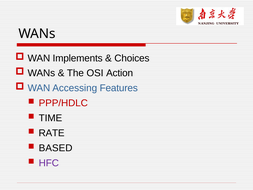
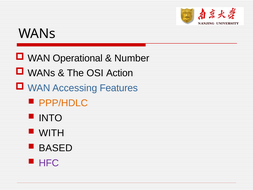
Implements: Implements -> Operational
Choices: Choices -> Number
PPP/HDLC colour: red -> orange
TIME: TIME -> INTO
RATE: RATE -> WITH
